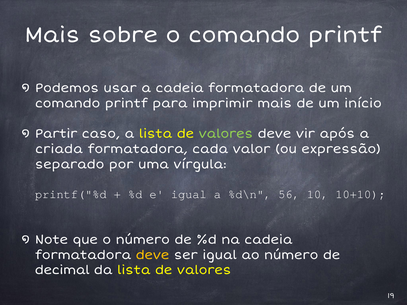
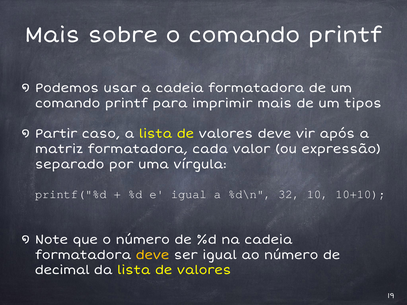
início: início -> tipos
valores at (226, 134) colour: light green -> white
criada: criada -> matriz
56: 56 -> 32
